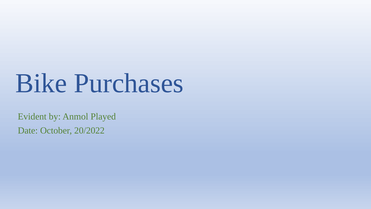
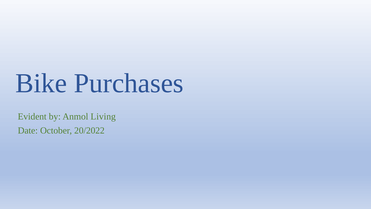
Played: Played -> Living
